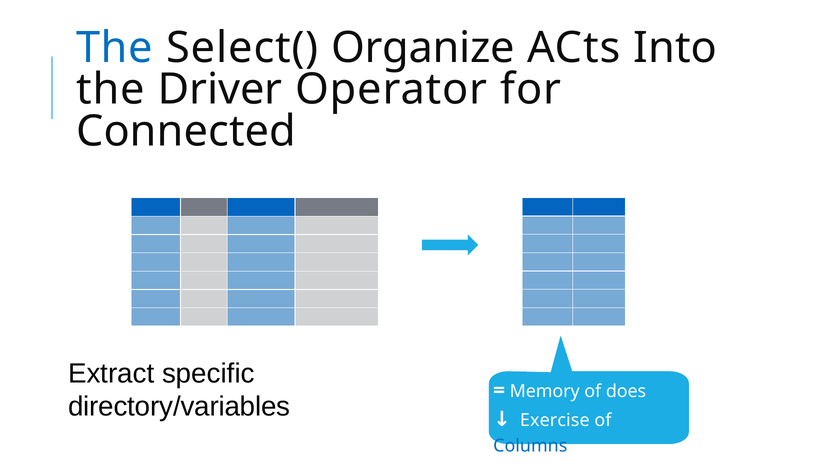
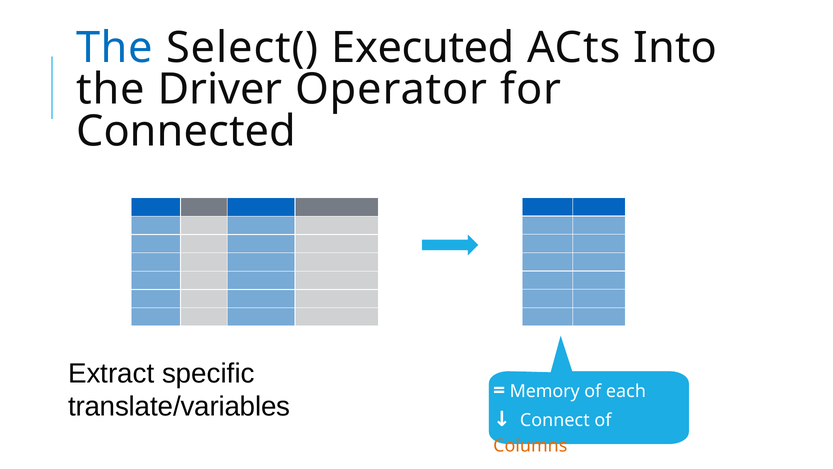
Organize: Organize -> Executed
does: does -> each
directory/variables: directory/variables -> translate/variables
Exercise: Exercise -> Connect
Columns colour: blue -> orange
